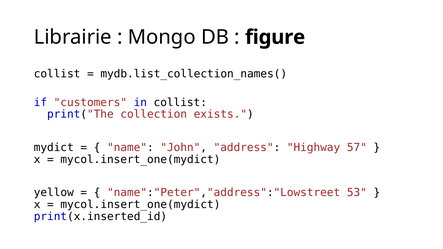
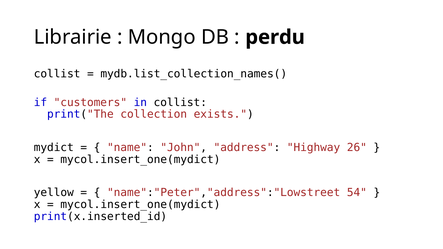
figure: figure -> perdu
57: 57 -> 26
53: 53 -> 54
